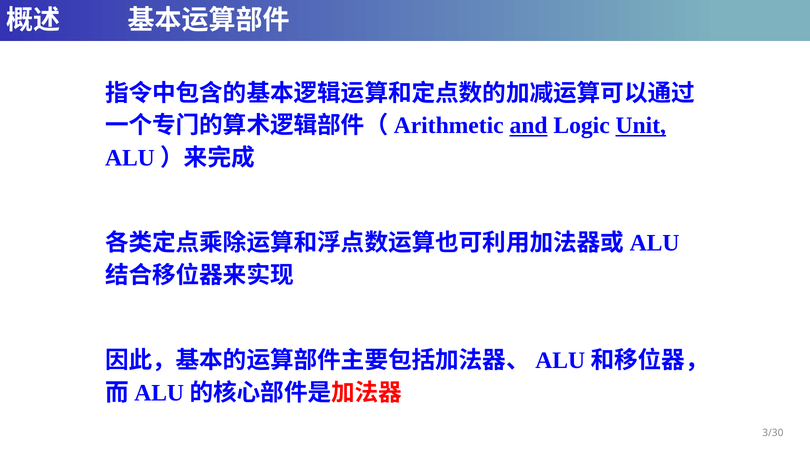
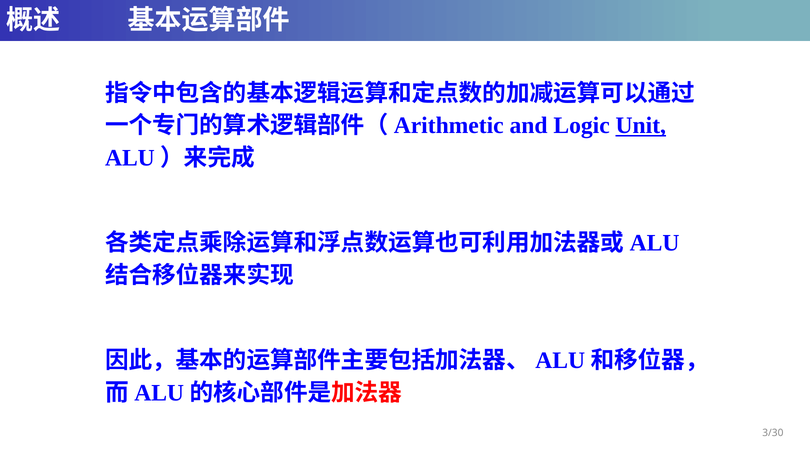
and underline: present -> none
